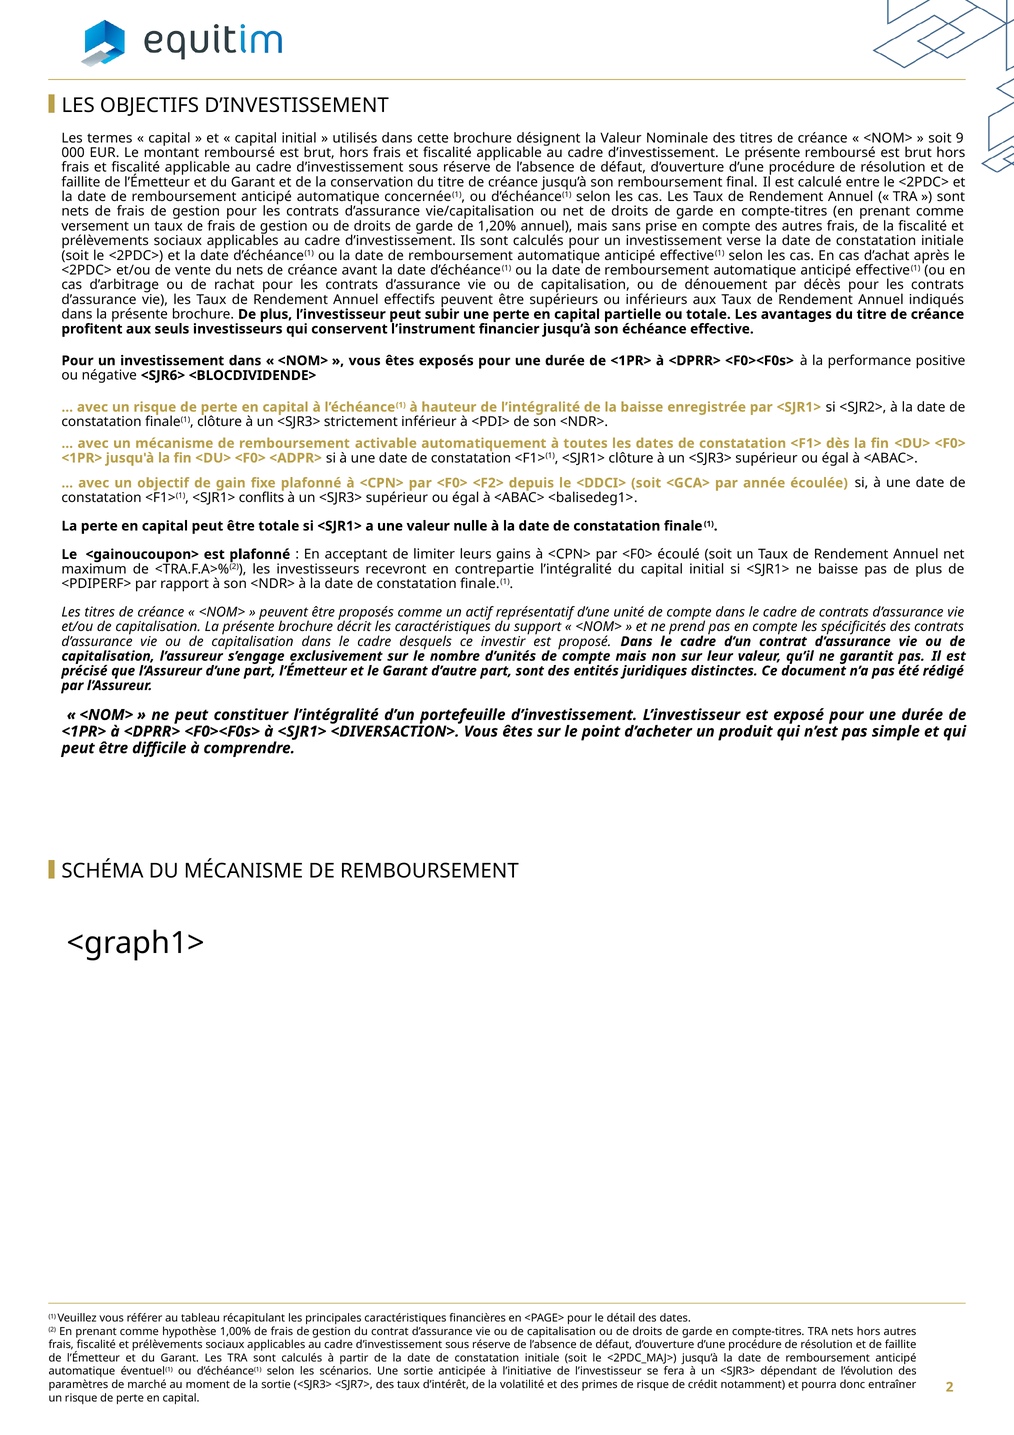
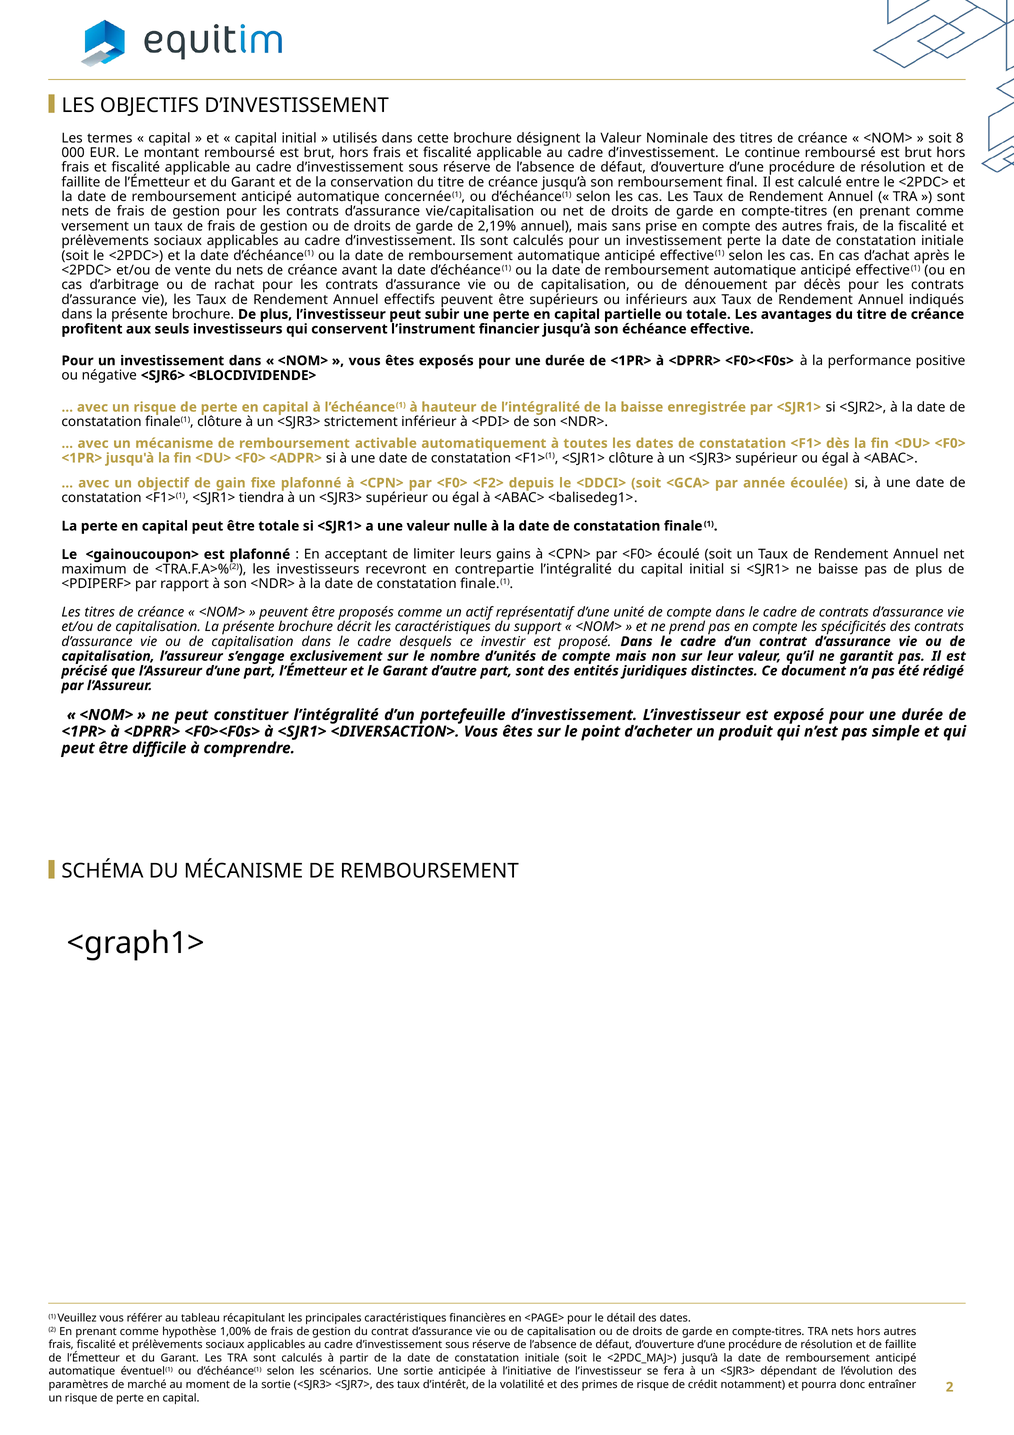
9: 9 -> 8
Le présente: présente -> continue
1,20%: 1,20% -> 2,19%
investissement verse: verse -> perte
conflits: conflits -> tiendra
